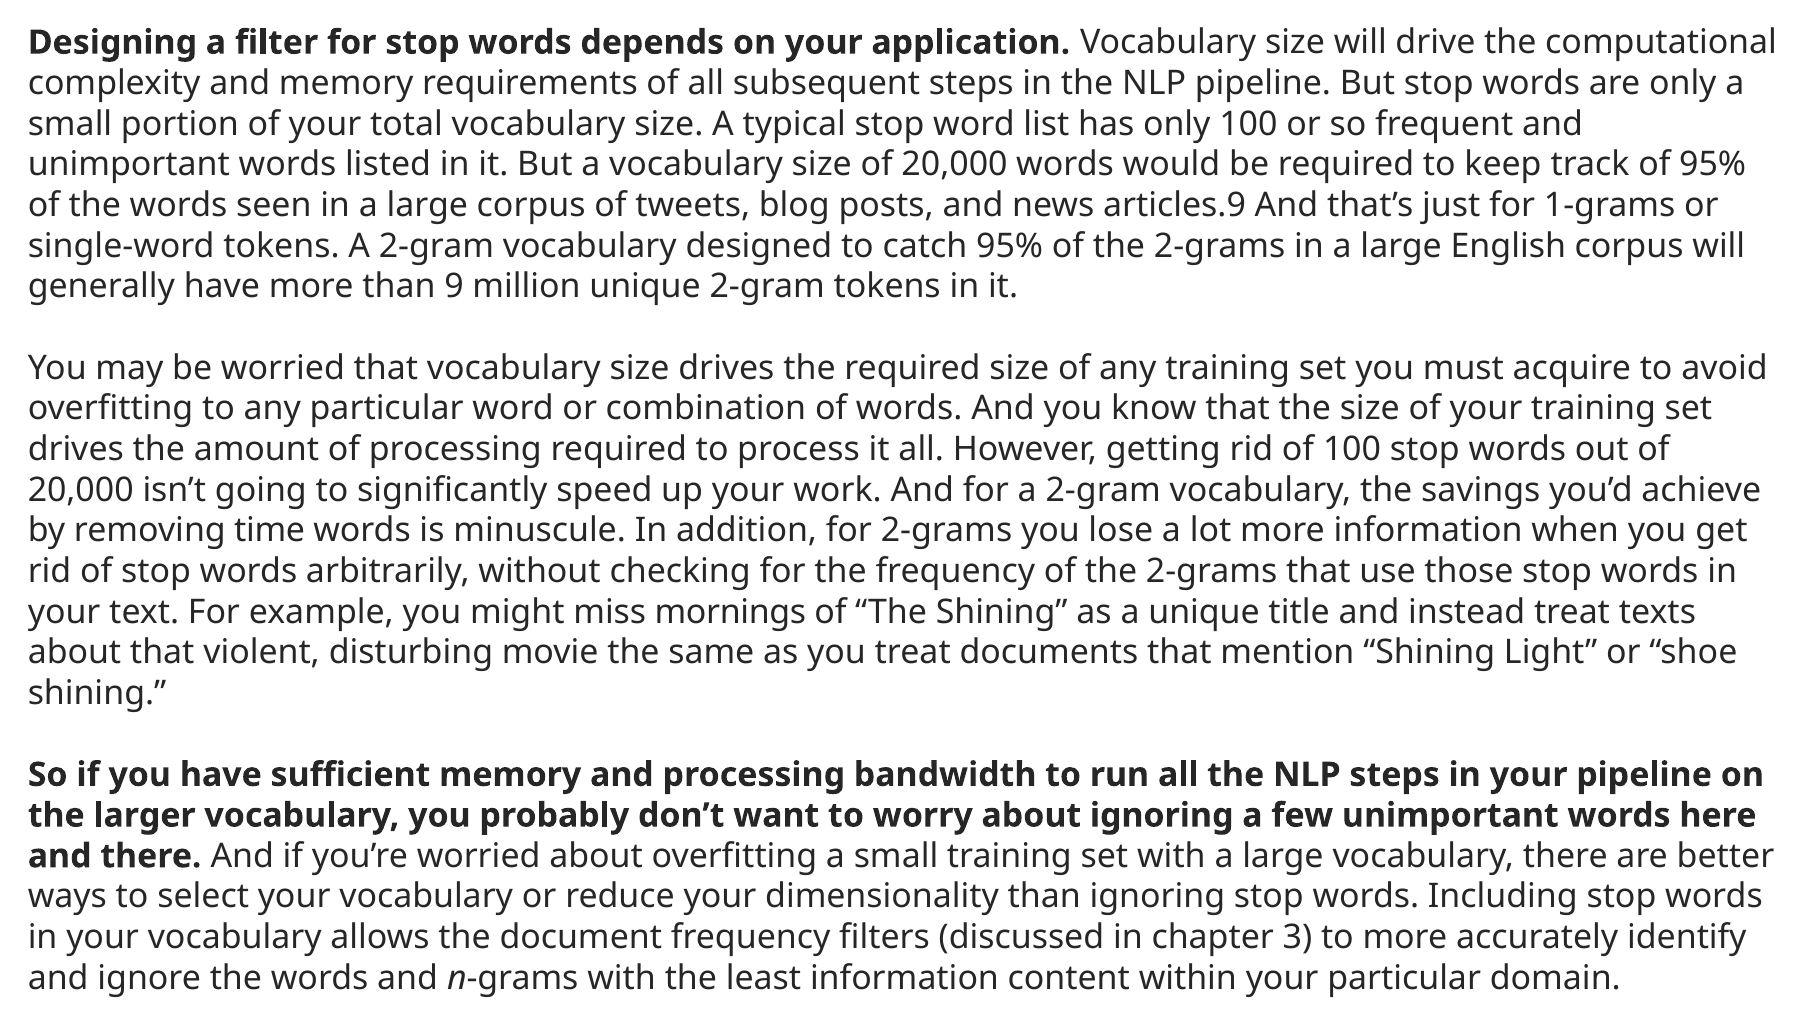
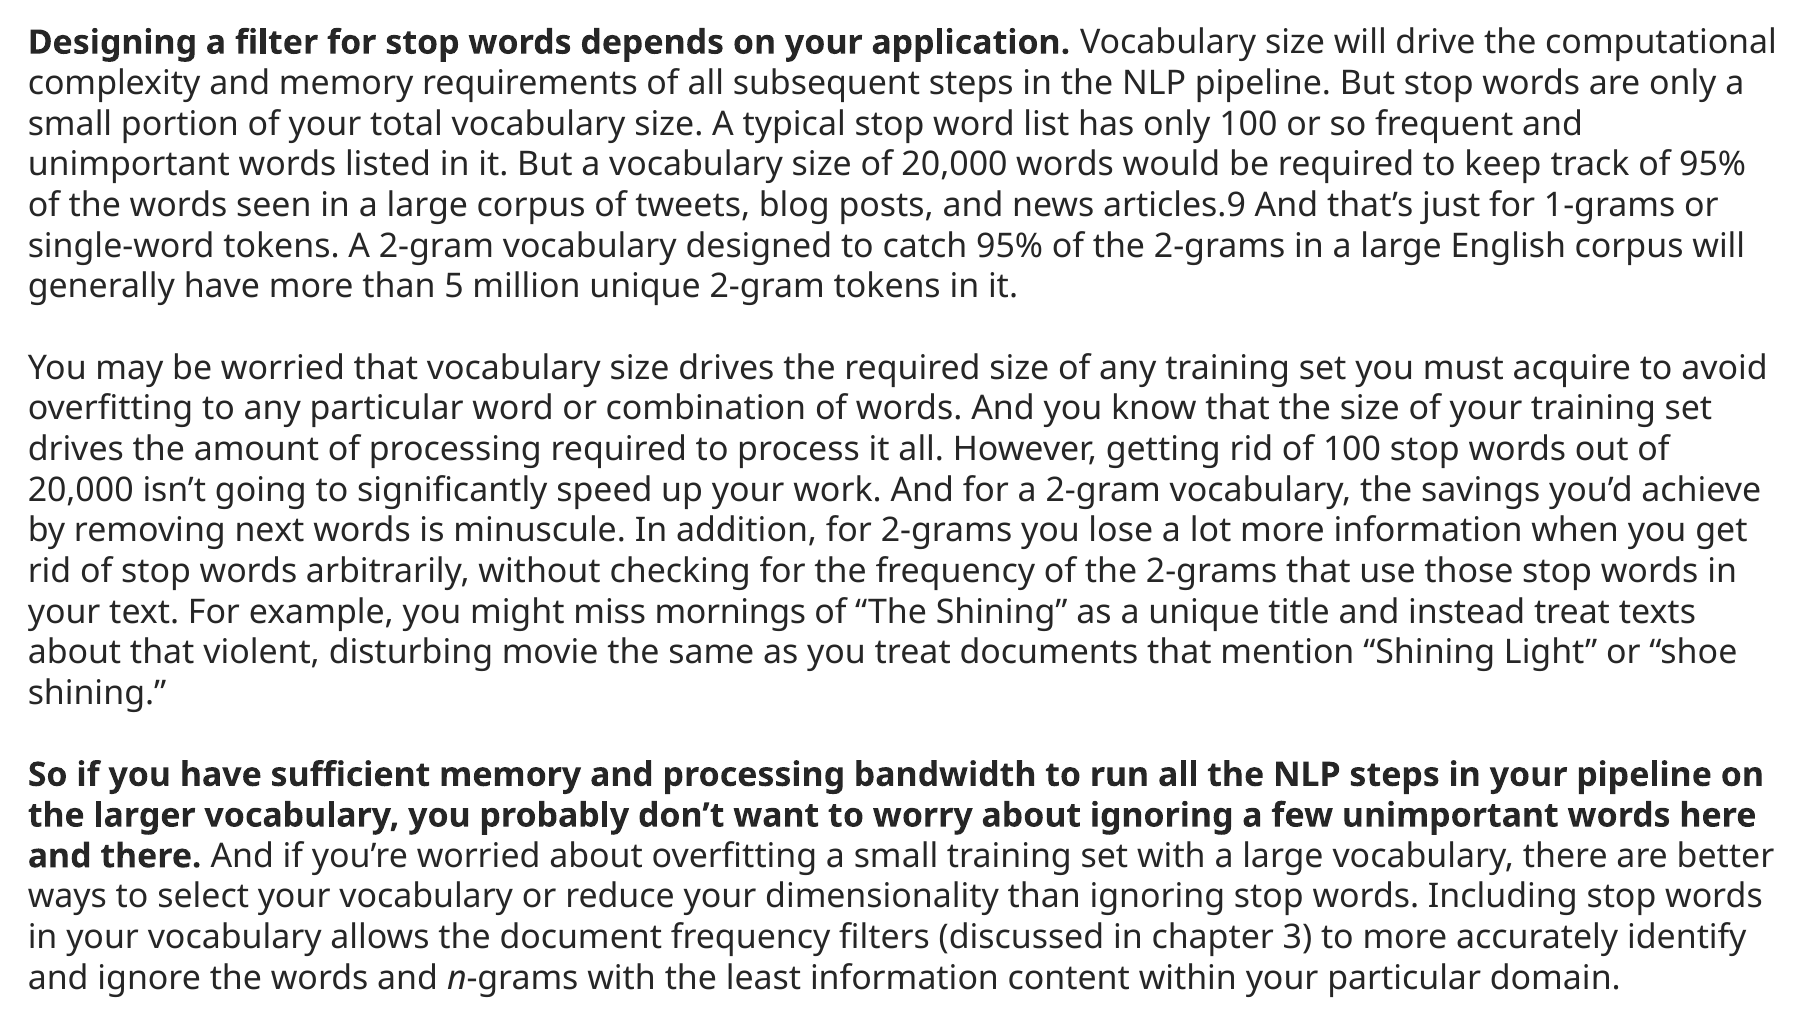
9: 9 -> 5
time: time -> next
